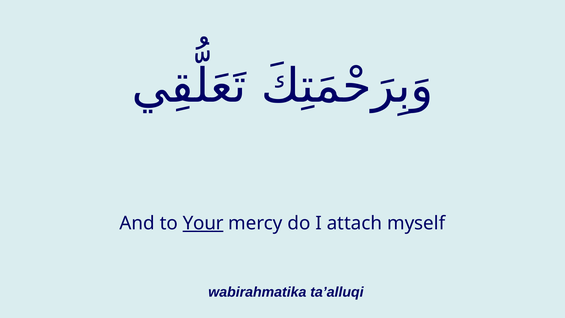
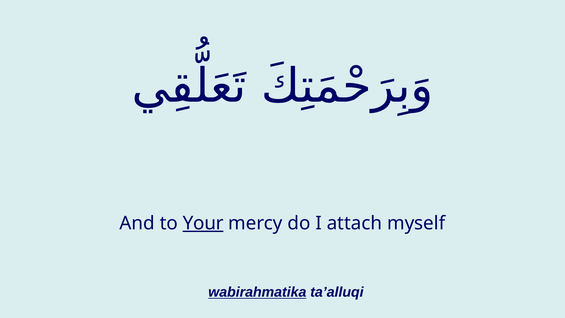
wabirahmatika underline: none -> present
